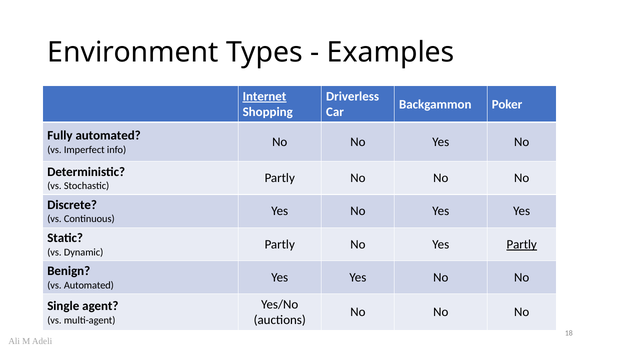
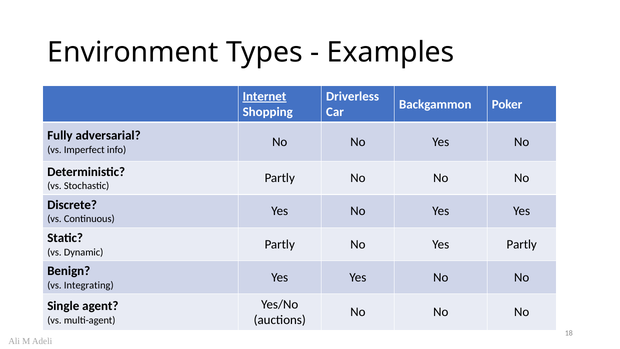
Fully automated: automated -> adversarial
Partly at (522, 244) underline: present -> none
vs Automated: Automated -> Integrating
